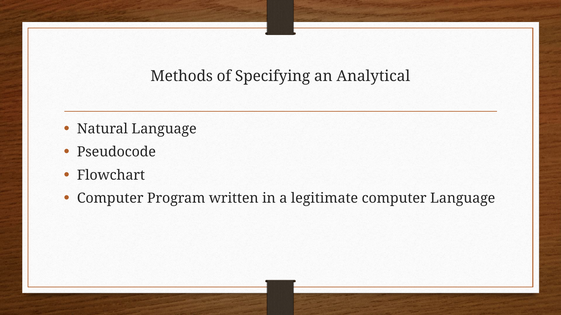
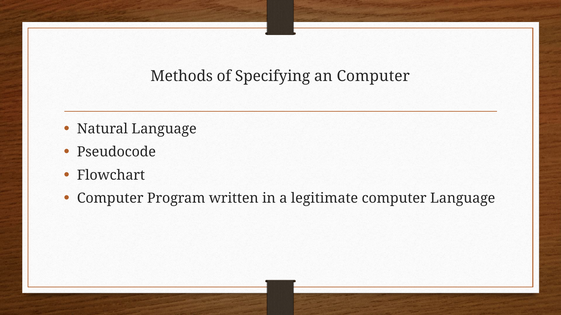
an Analytical: Analytical -> Computer
